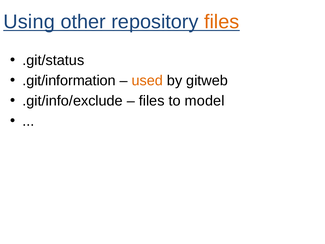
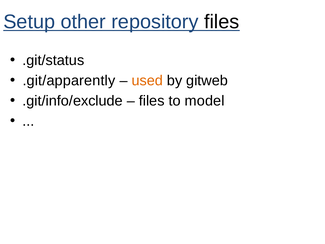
Using: Using -> Setup
files at (222, 22) colour: orange -> black
.git/information: .git/information -> .git/apparently
